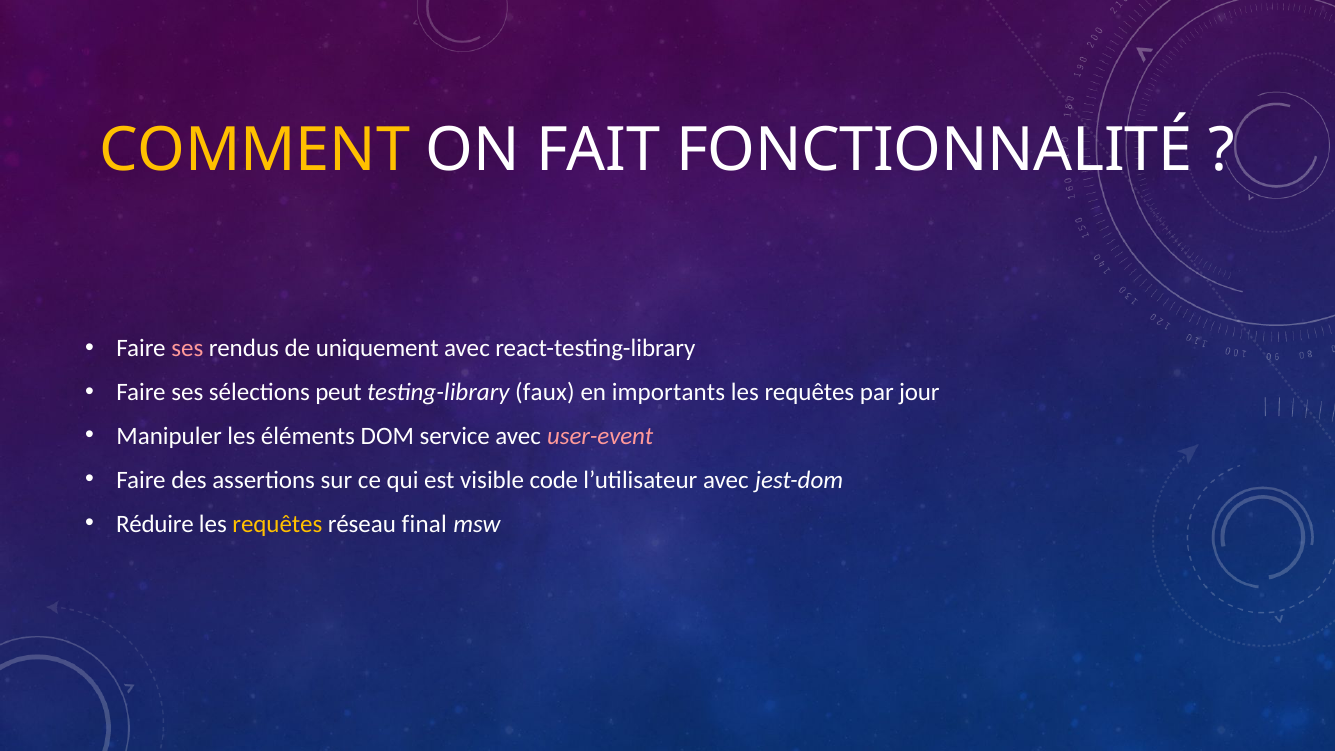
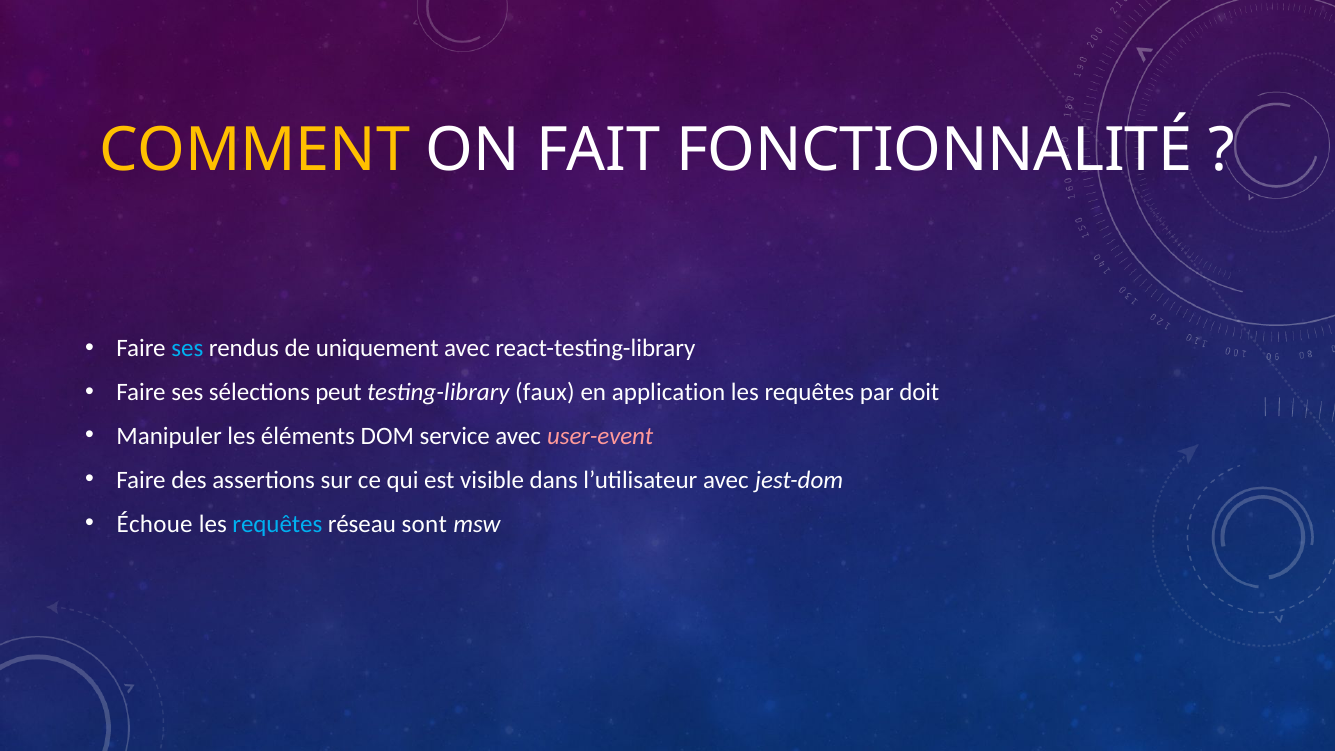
ses at (187, 348) colour: pink -> light blue
importants: importants -> application
jour: jour -> doit
code: code -> dans
Réduire: Réduire -> Échoue
requêtes at (277, 524) colour: yellow -> light blue
final: final -> sont
